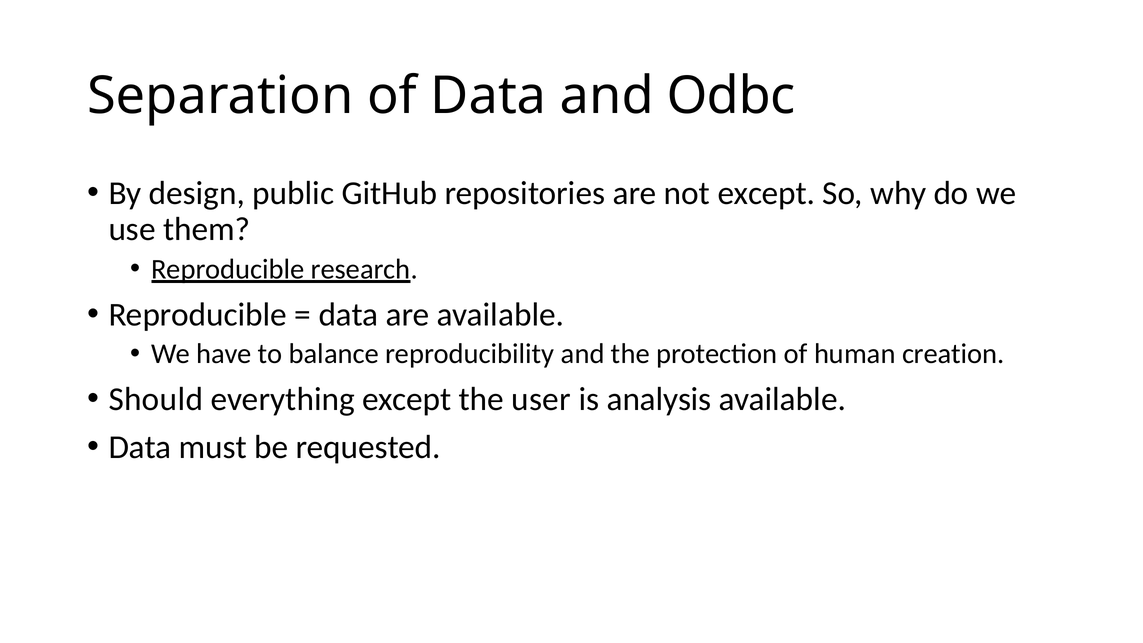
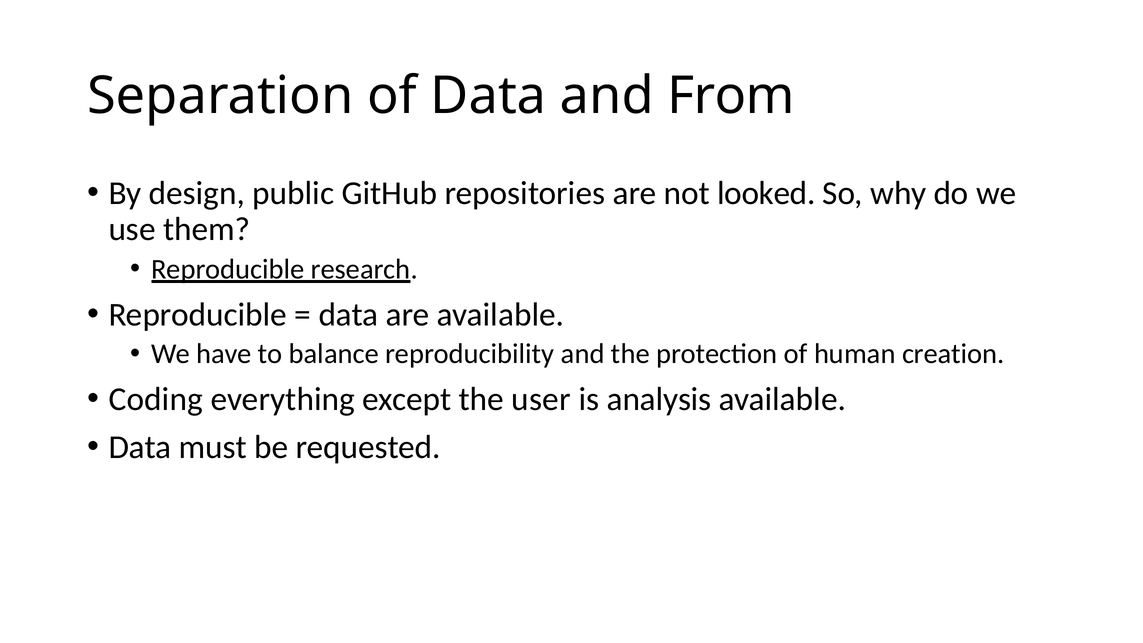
Odbc: Odbc -> From
not except: except -> looked
Should: Should -> Coding
